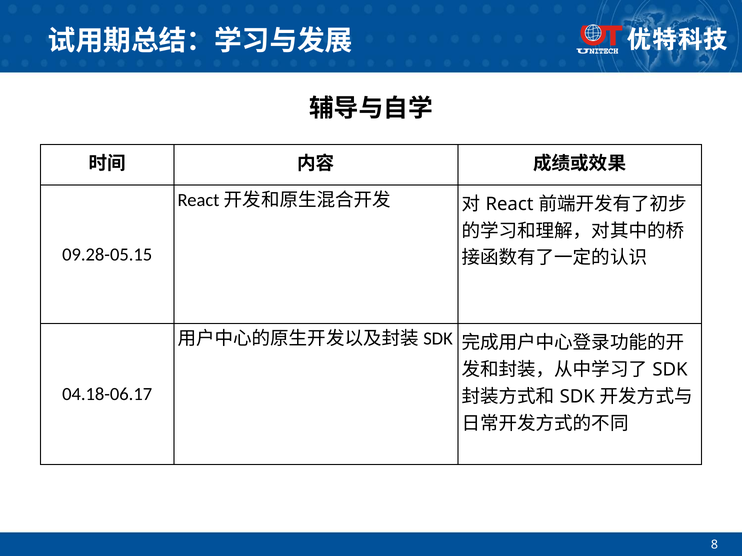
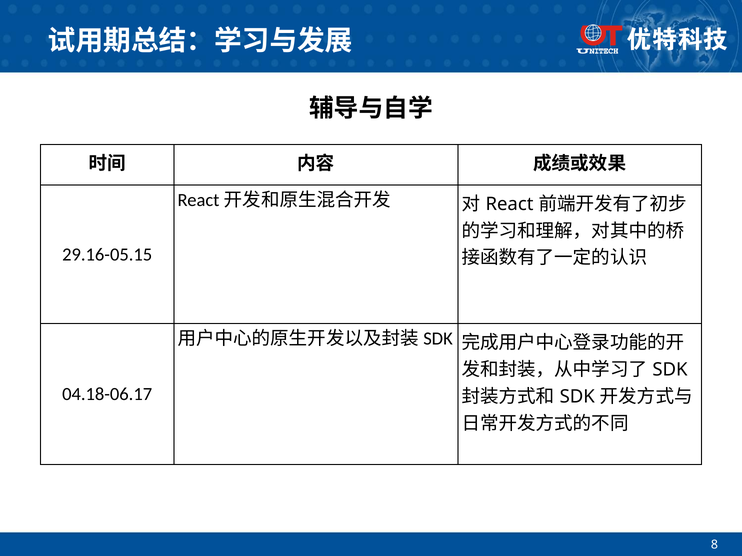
09.28-05.15: 09.28-05.15 -> 29.16-05.15
